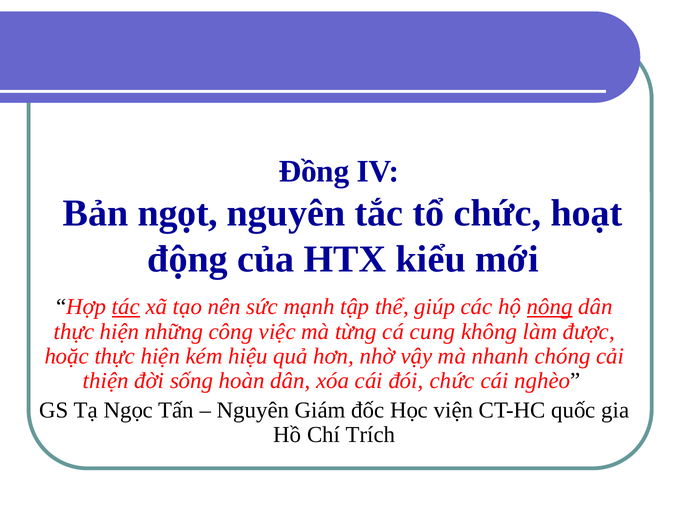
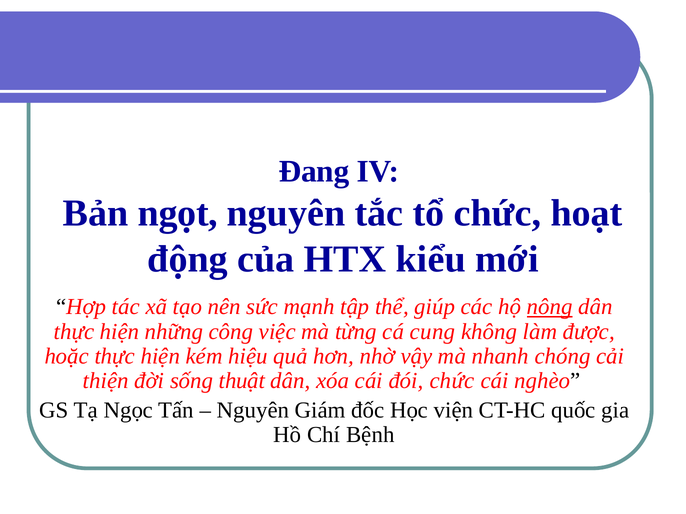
Đồng: Đồng -> Đang
tác underline: present -> none
hoàn: hoàn -> thuật
Trích: Trích -> Bệnh
